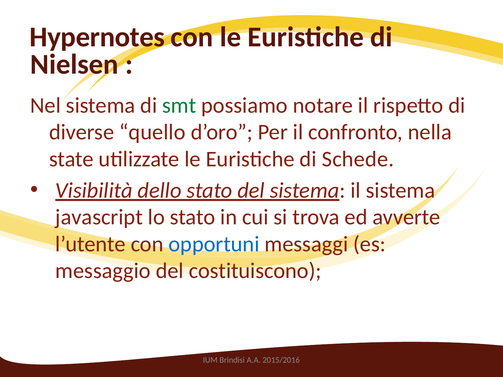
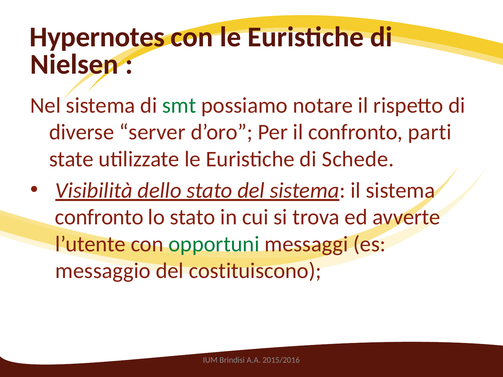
quello: quello -> server
nella: nella -> parti
javascript at (99, 217): javascript -> confronto
opportuni colour: blue -> green
